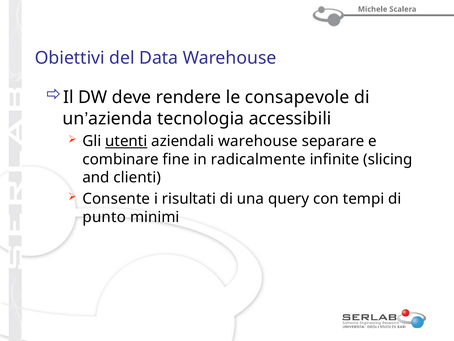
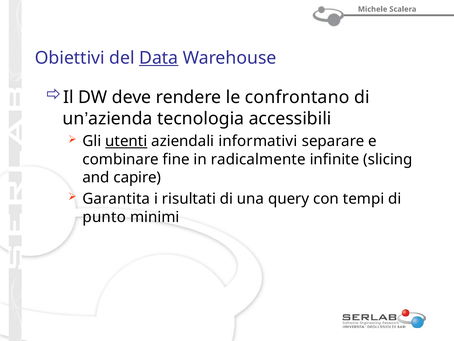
Data underline: none -> present
consapevole: consapevole -> confrontano
aziendali warehouse: warehouse -> informativi
clienti: clienti -> capire
Consente: Consente -> Garantita
